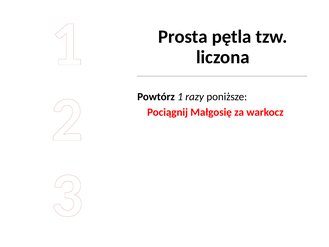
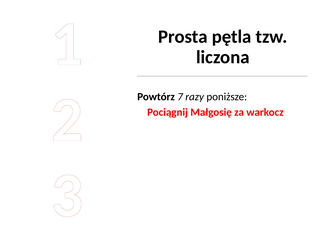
Powtórz 1: 1 -> 7
